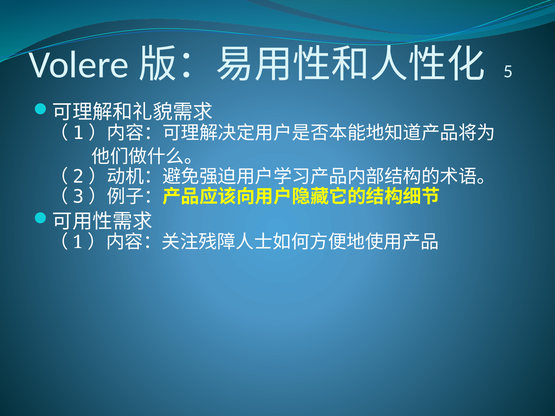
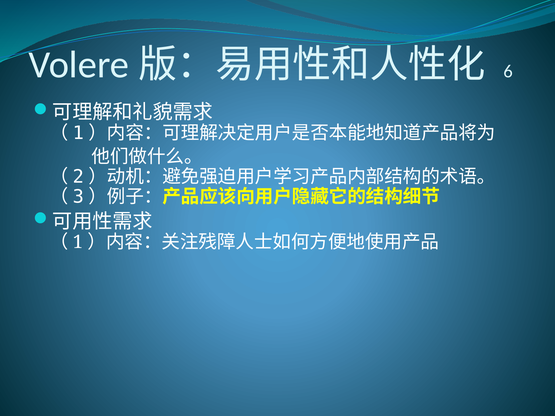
5: 5 -> 6
